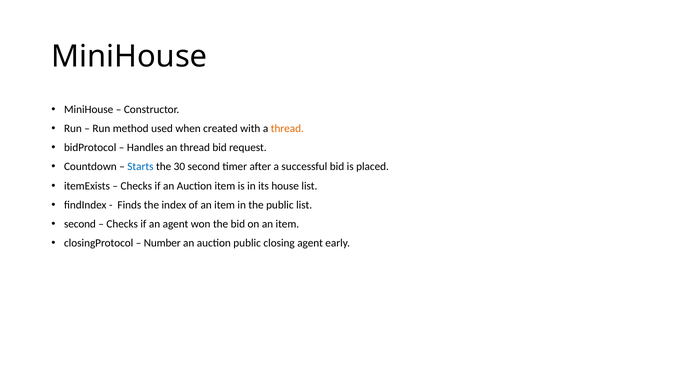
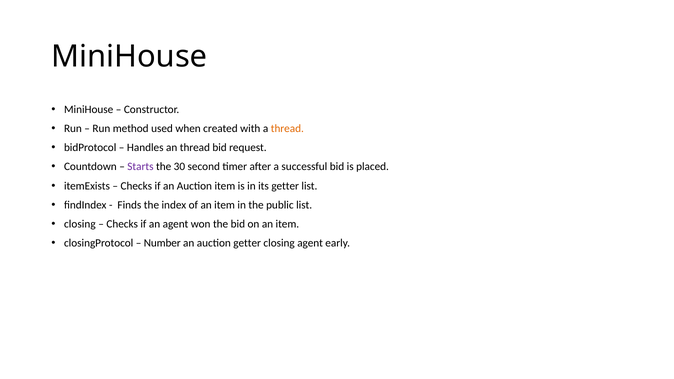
Starts colour: blue -> purple
its house: house -> getter
second at (80, 224): second -> closing
auction public: public -> getter
